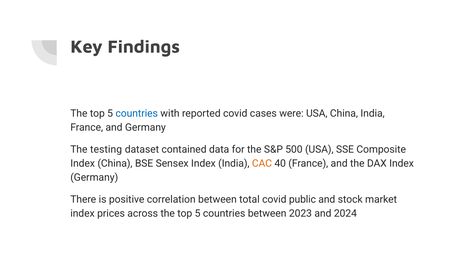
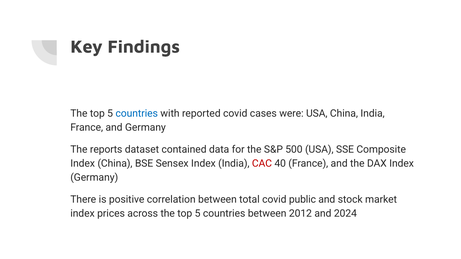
testing: testing -> reports
CAC colour: orange -> red
2023: 2023 -> 2012
